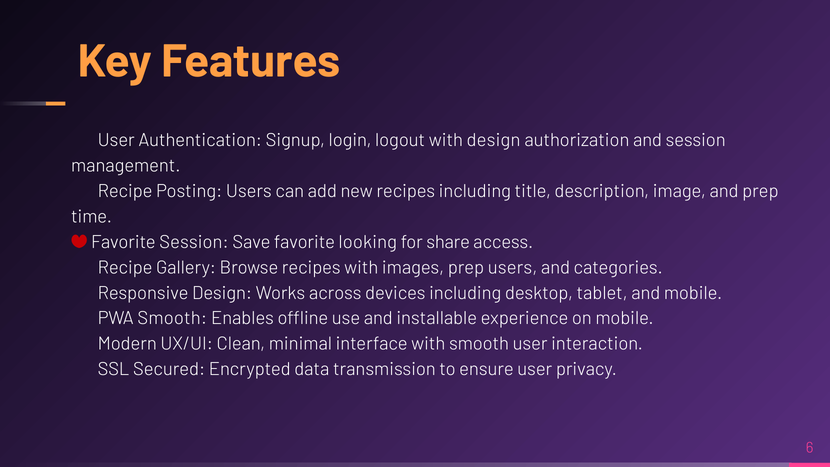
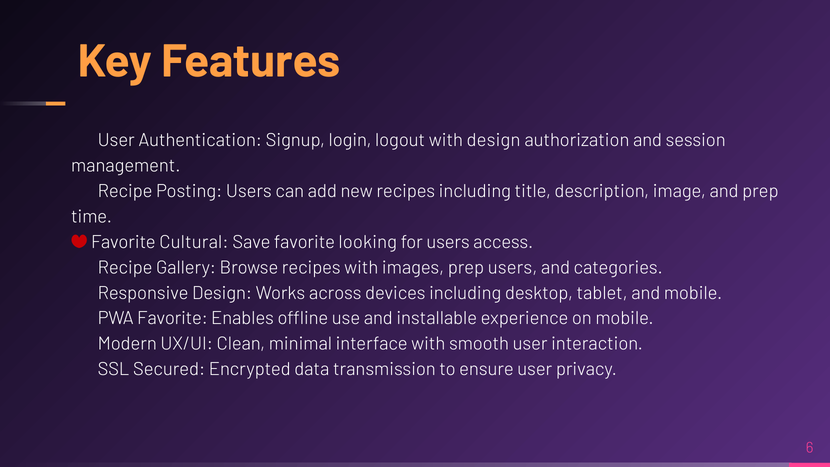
Favorite Session: Session -> Cultural
for share: share -> users
Smooth at (172, 318): Smooth -> Favorite
